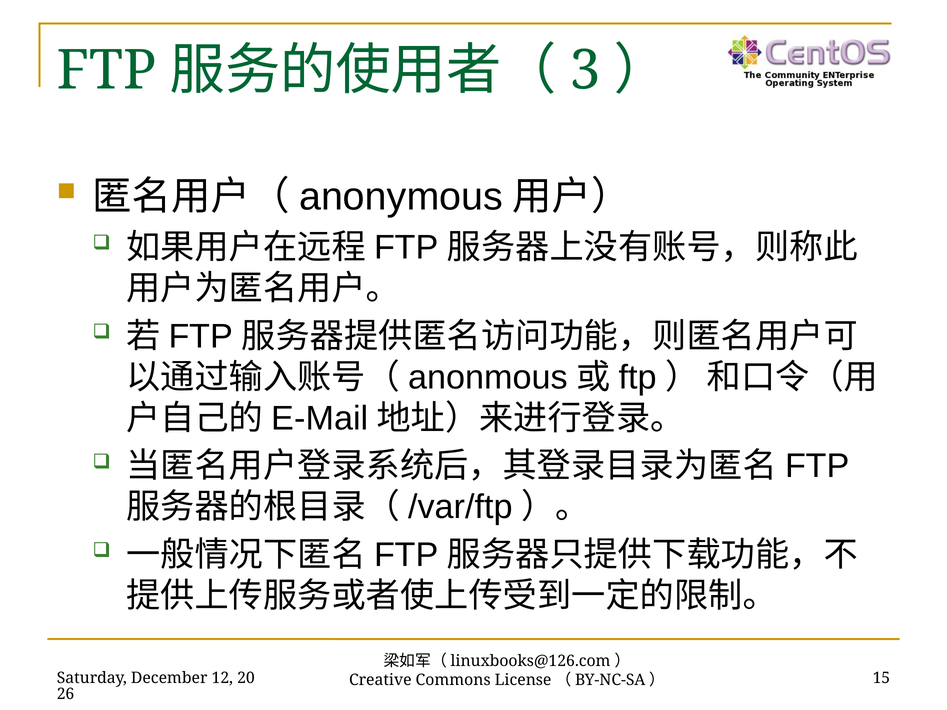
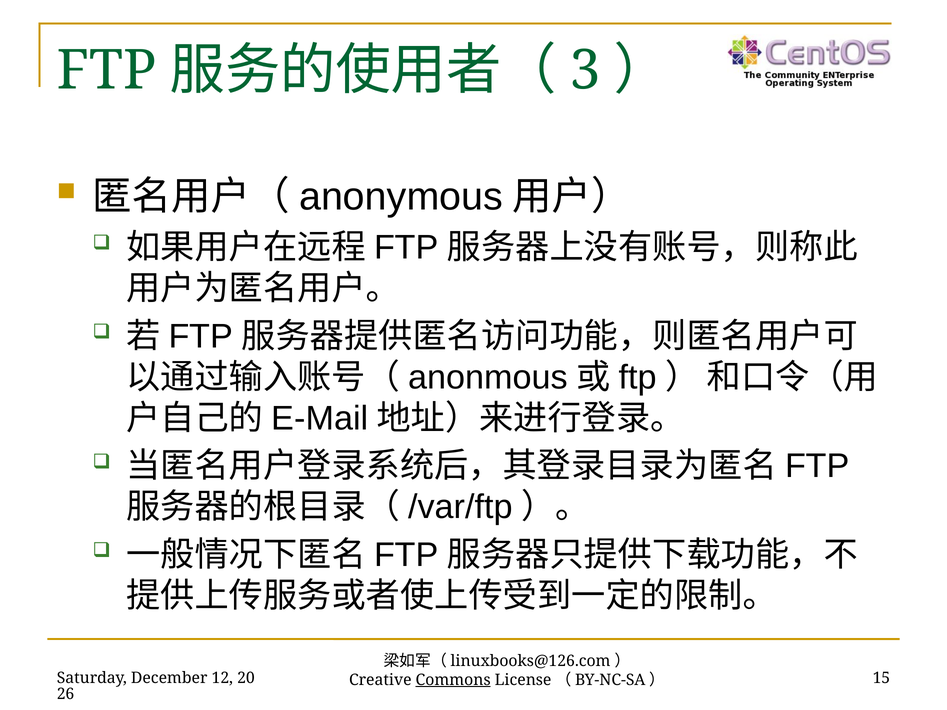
Commons underline: none -> present
